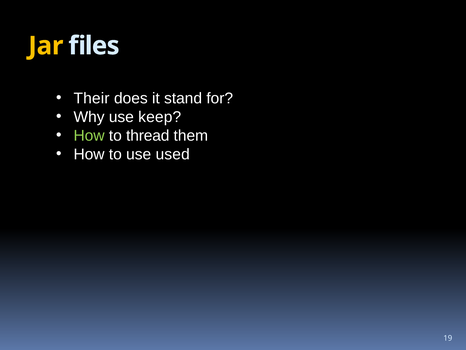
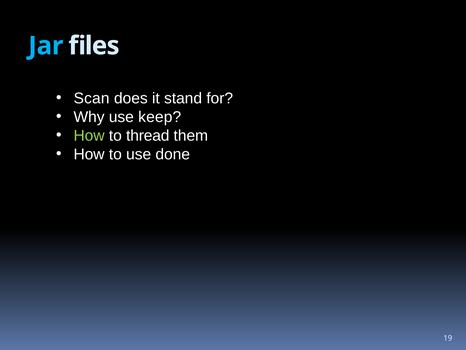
Jar colour: yellow -> light blue
Their: Their -> Scan
used: used -> done
